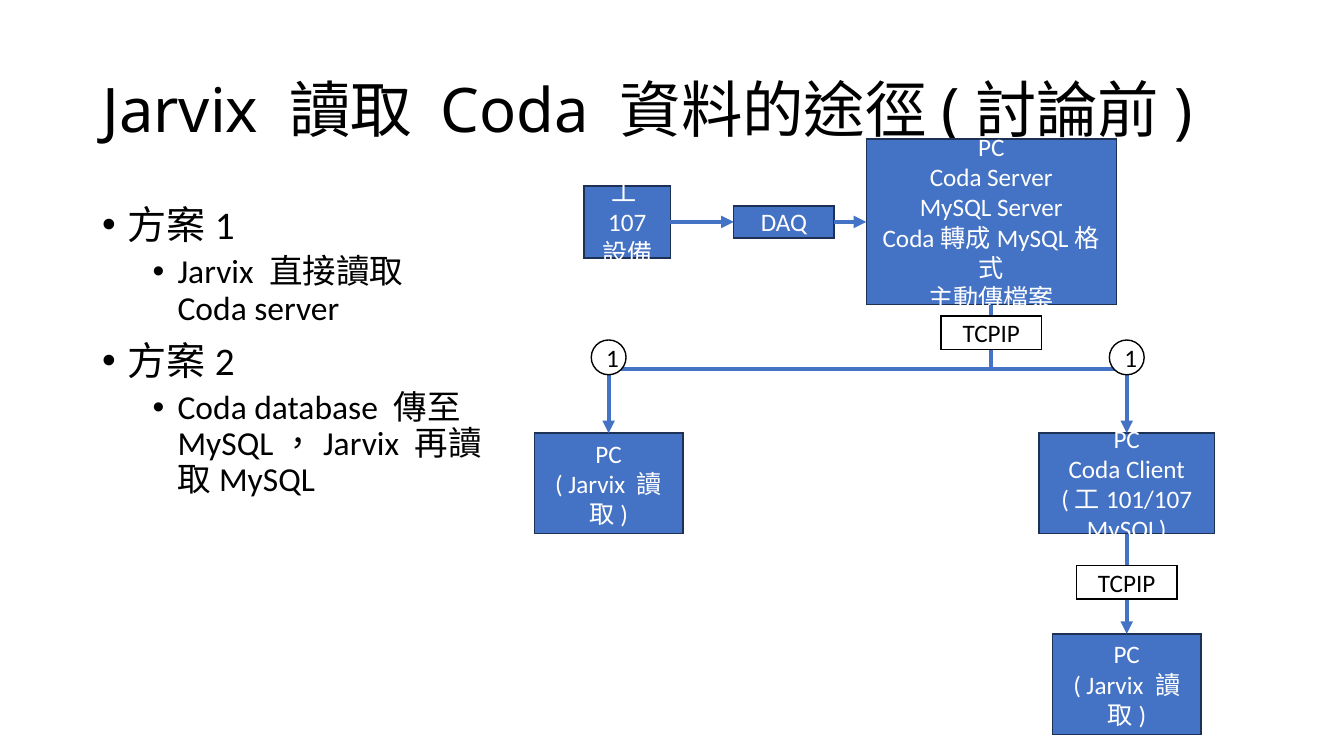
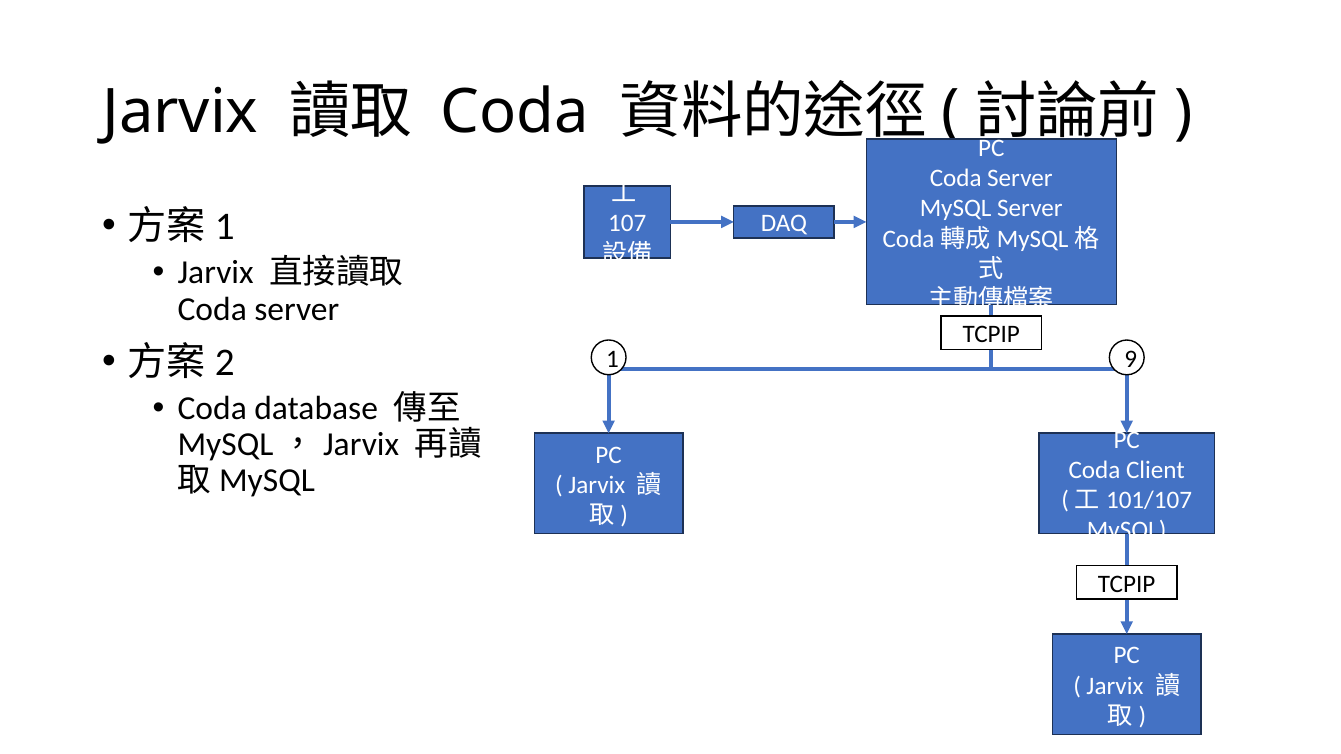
1 1: 1 -> 9
